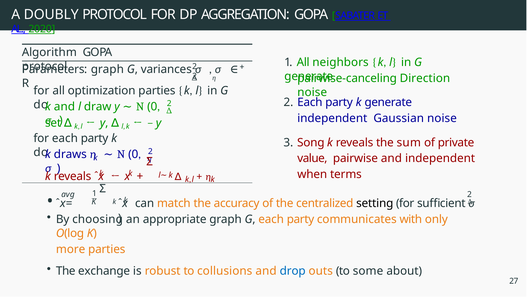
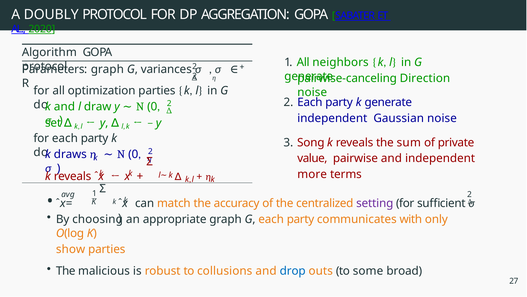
when: when -> more
setting colour: black -> purple
more: more -> show
exchange: exchange -> malicious
about: about -> broad
